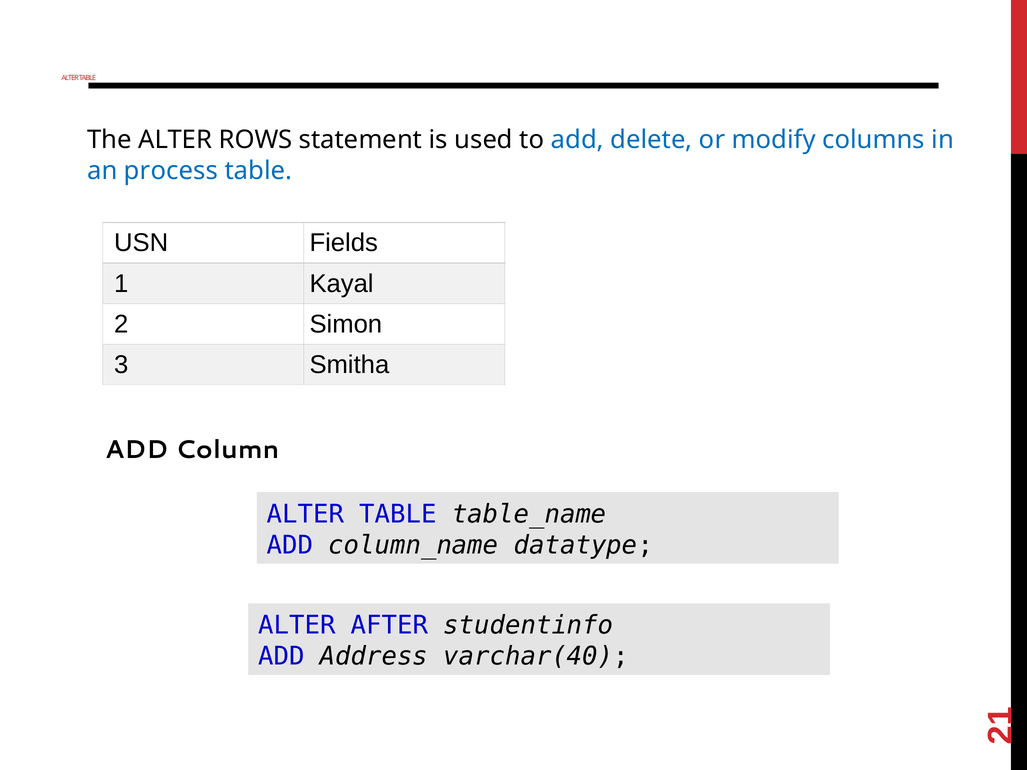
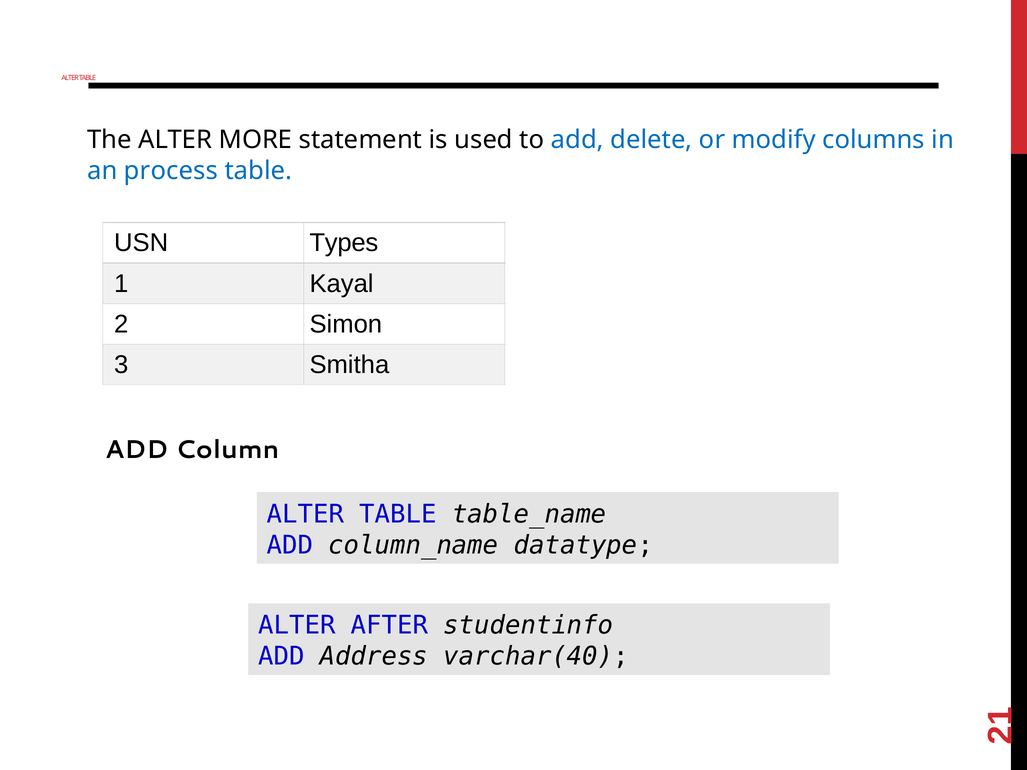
ROWS: ROWS -> MORE
Fields: Fields -> Types
